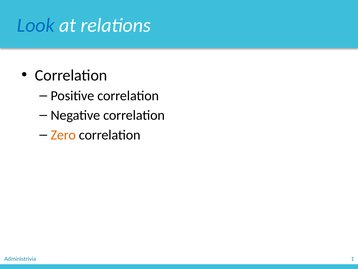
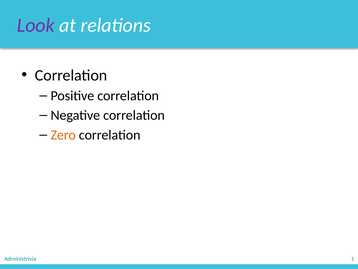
Look colour: blue -> purple
